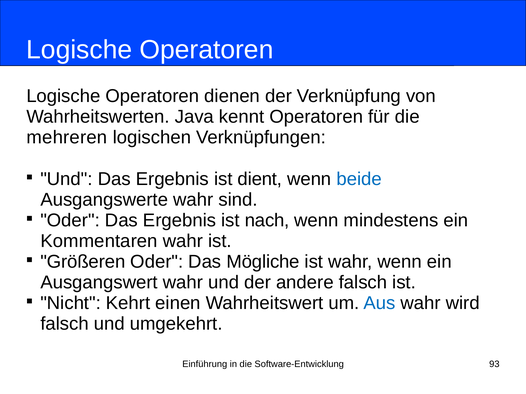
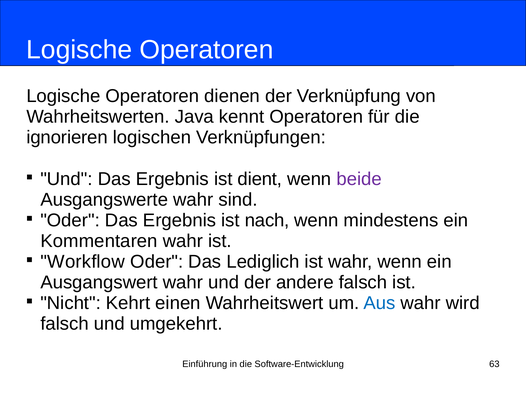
mehreren: mehreren -> ignorieren
beide colour: blue -> purple
Größeren: Größeren -> Workflow
Mögliche: Mögliche -> Lediglich
93: 93 -> 63
